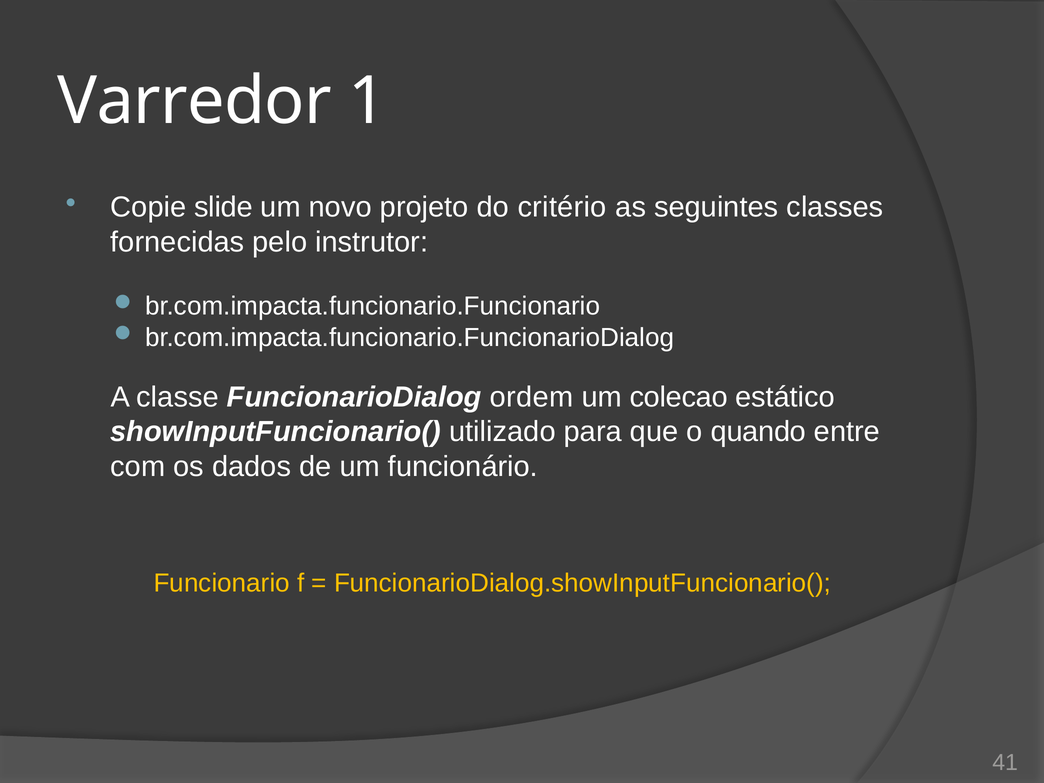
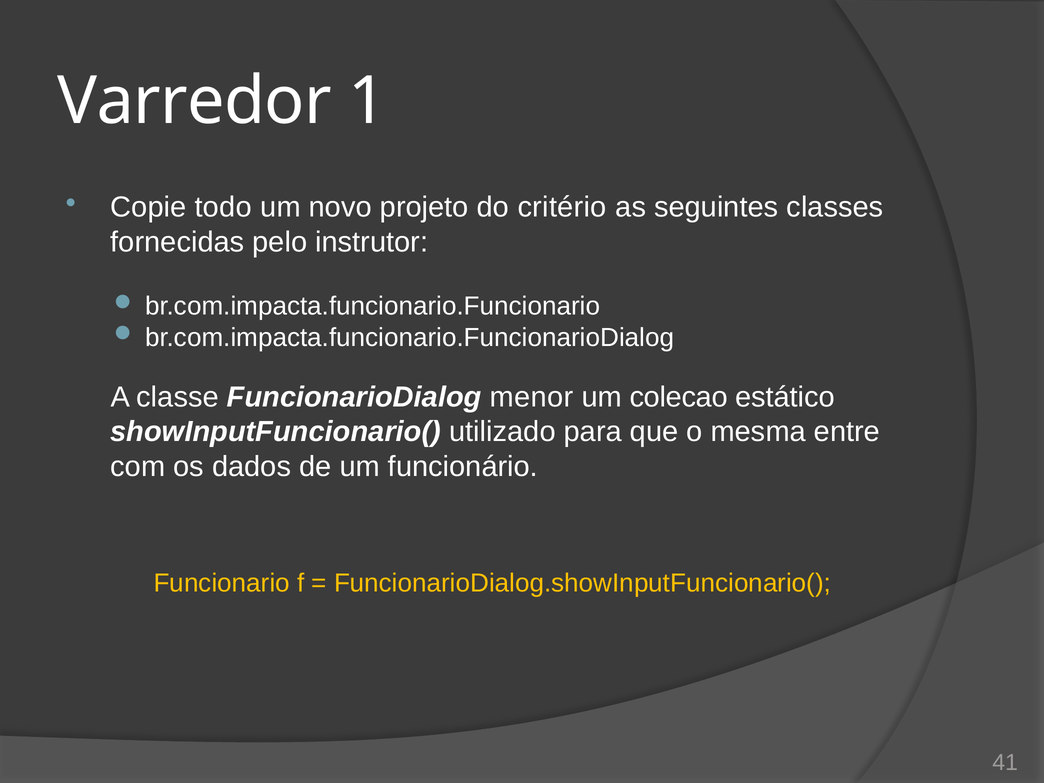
slide: slide -> todo
ordem: ordem -> menor
quando: quando -> mesma
